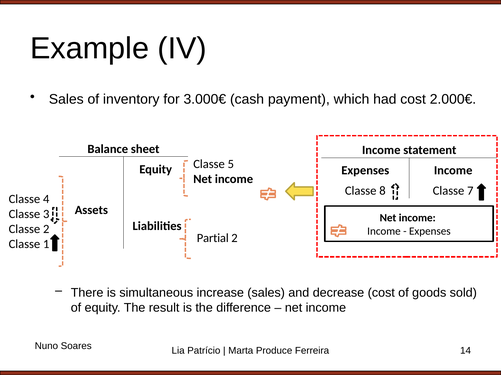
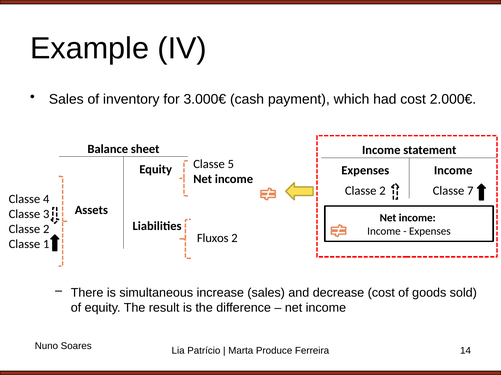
8 at (382, 191): 8 -> 2
Partial: Partial -> Fluxos
